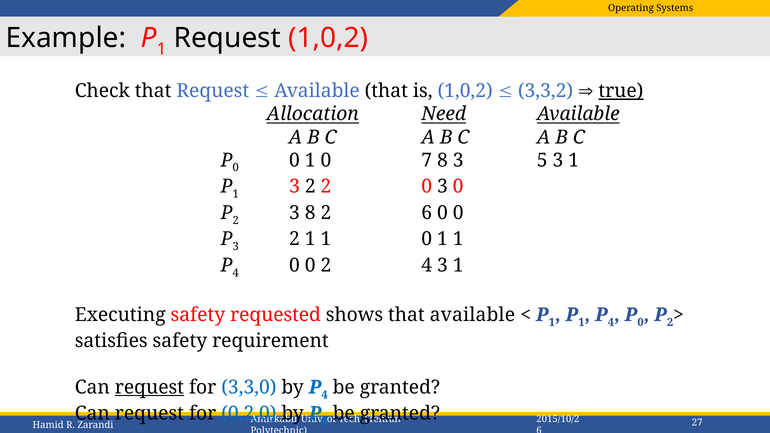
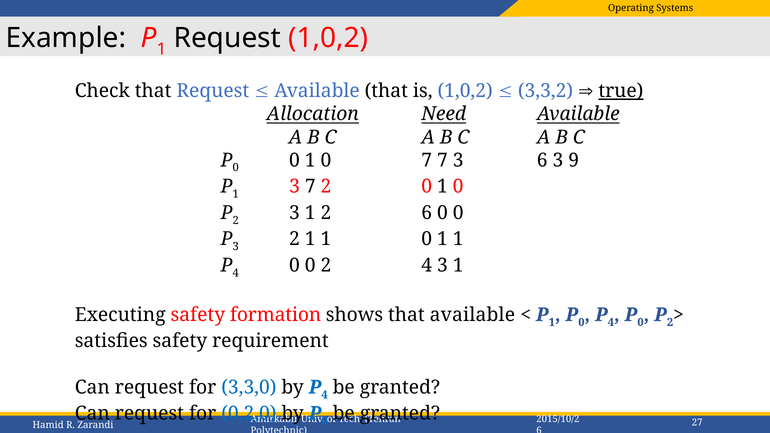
7 8: 8 -> 7
3 5: 5 -> 6
1 at (574, 160): 1 -> 9
1 3 2: 2 -> 7
2 0 3: 3 -> 1
2 3 8: 8 -> 1
requested: requested -> formation
1 at (581, 322): 1 -> 0
request at (149, 387) underline: present -> none
